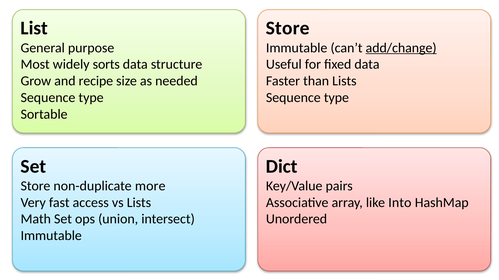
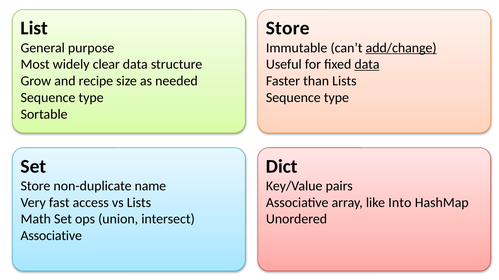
sorts: sorts -> clear
data at (367, 65) underline: none -> present
more: more -> name
Immutable at (51, 236): Immutable -> Associative
